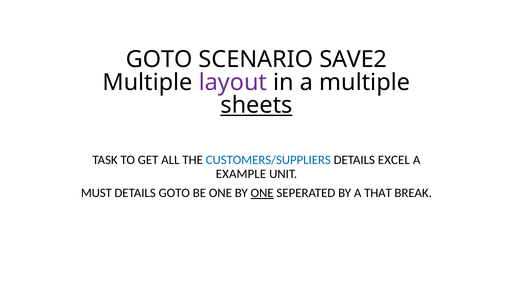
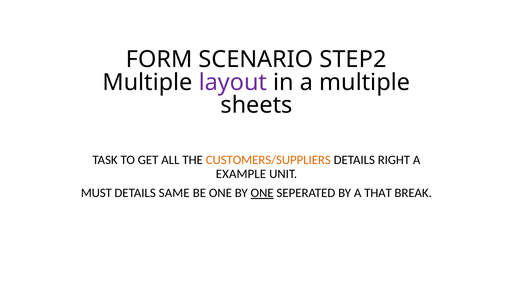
GOTO at (159, 60): GOTO -> FORM
SAVE2: SAVE2 -> STEP2
sheets underline: present -> none
CUSTOMERS/SUPPLIERS colour: blue -> orange
EXCEL: EXCEL -> RIGHT
DETAILS GOTO: GOTO -> SAME
